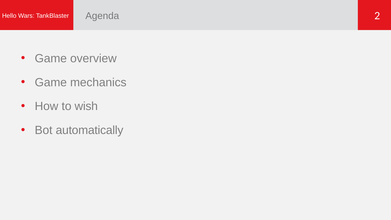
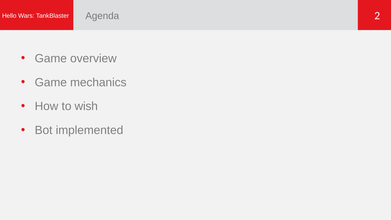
automatically: automatically -> implemented
